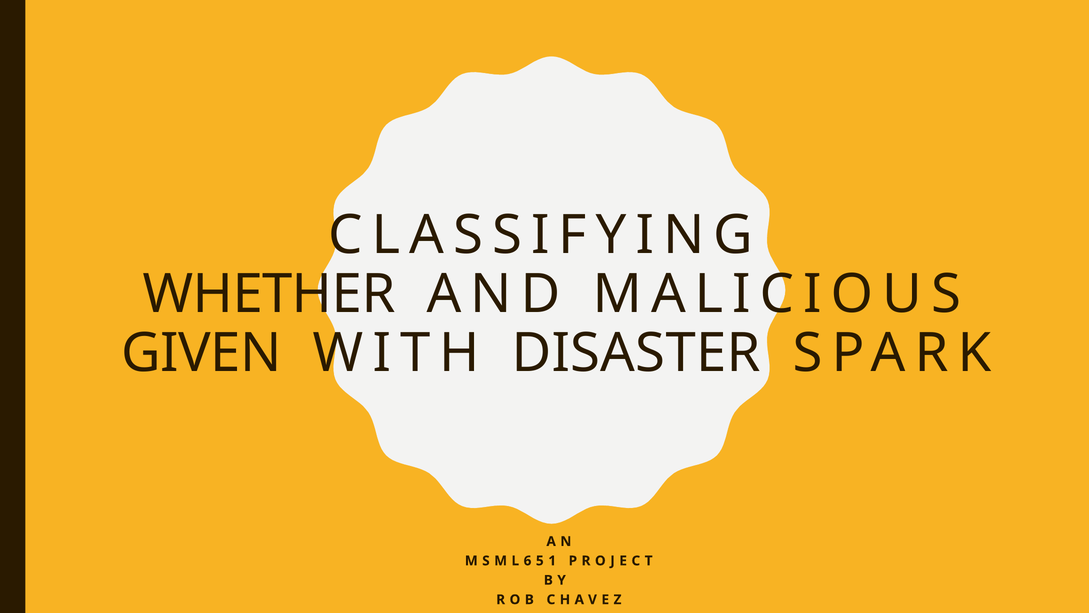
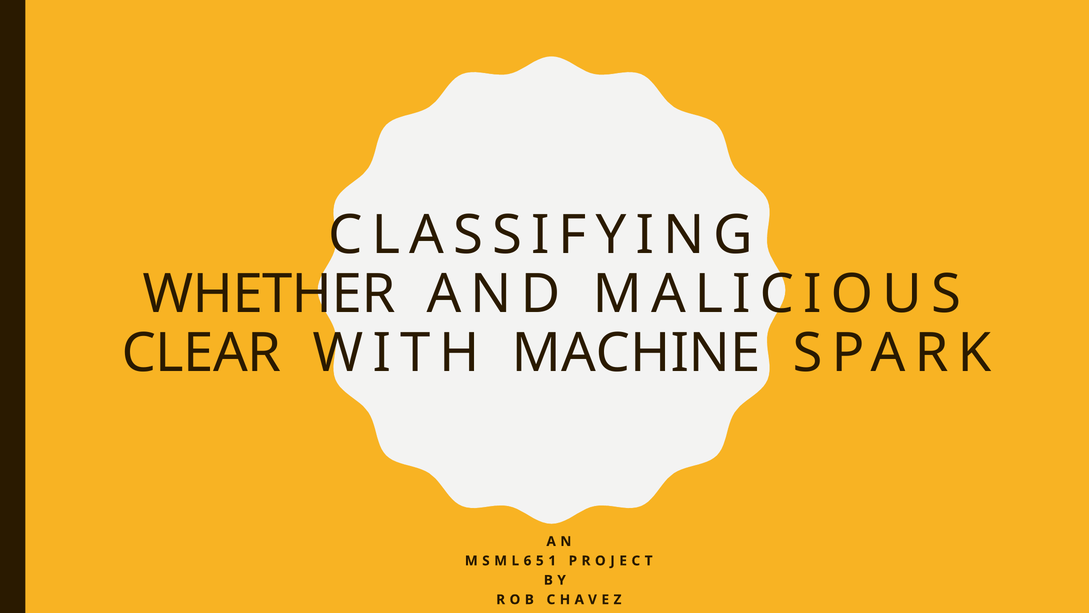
GIVEN: GIVEN -> CLEAR
DISASTER: DISASTER -> MACHINE
